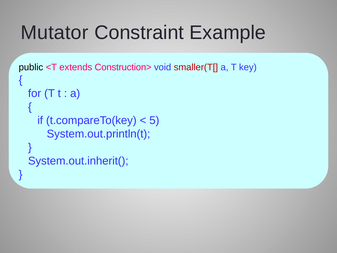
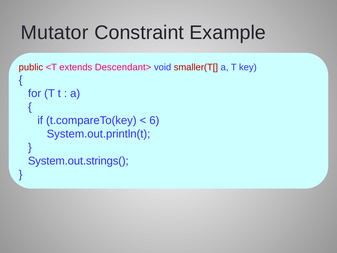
public colour: black -> red
Construction>: Construction> -> Descendant>
5: 5 -> 6
System.out.inherit(: System.out.inherit( -> System.out.strings(
